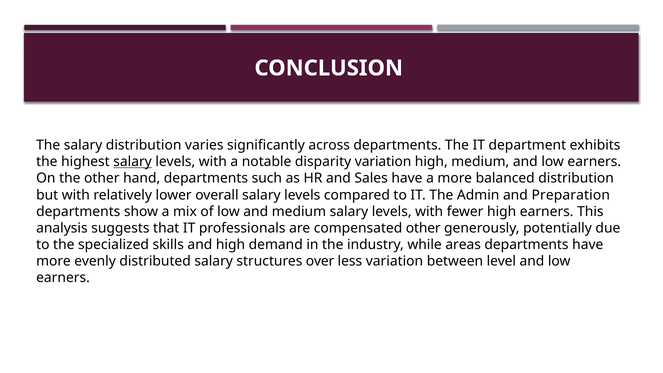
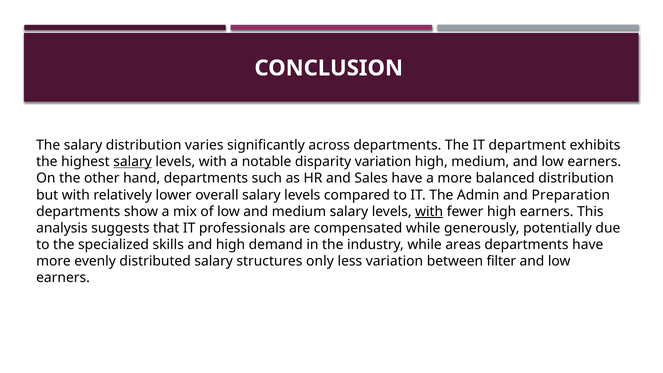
with at (429, 212) underline: none -> present
compensated other: other -> while
over: over -> only
level: level -> filter
